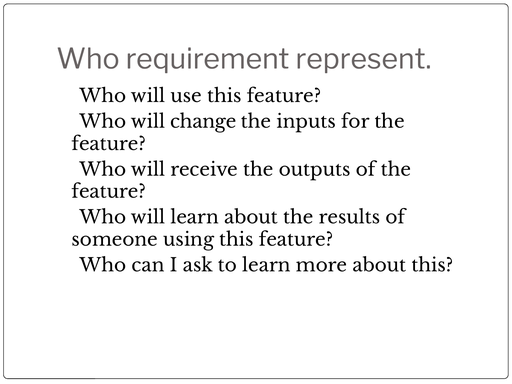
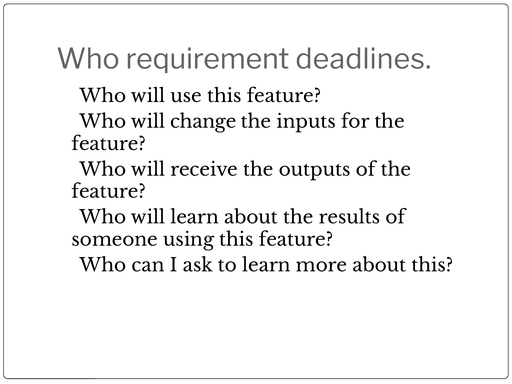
represent: represent -> deadlines
